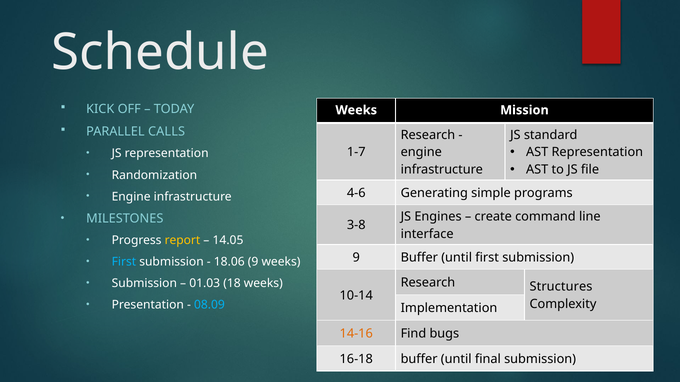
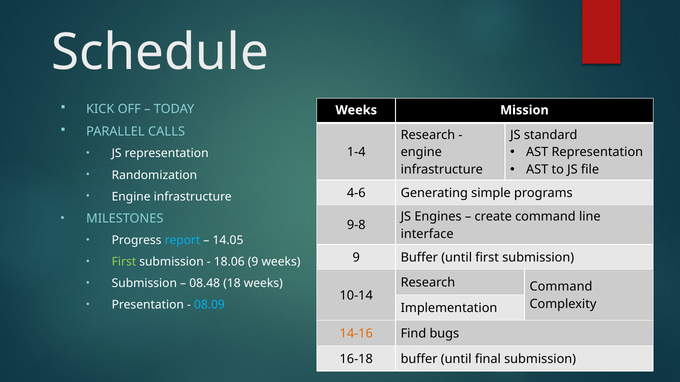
1-7: 1-7 -> 1-4
3-8: 3-8 -> 9-8
report colour: yellow -> light blue
First at (124, 262) colour: light blue -> light green
01.03: 01.03 -> 08.48
Research Structures: Structures -> Command
